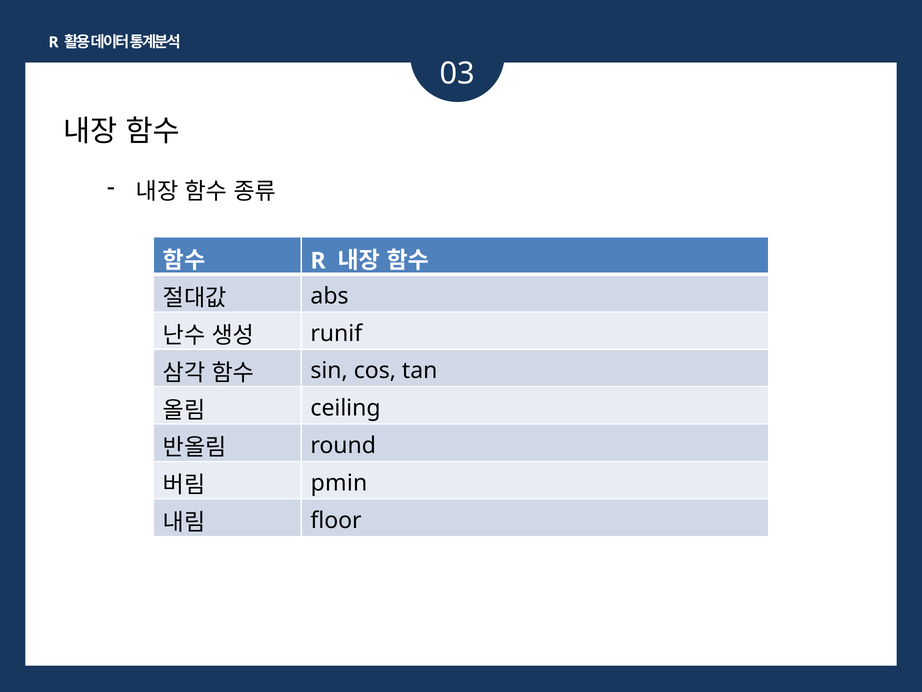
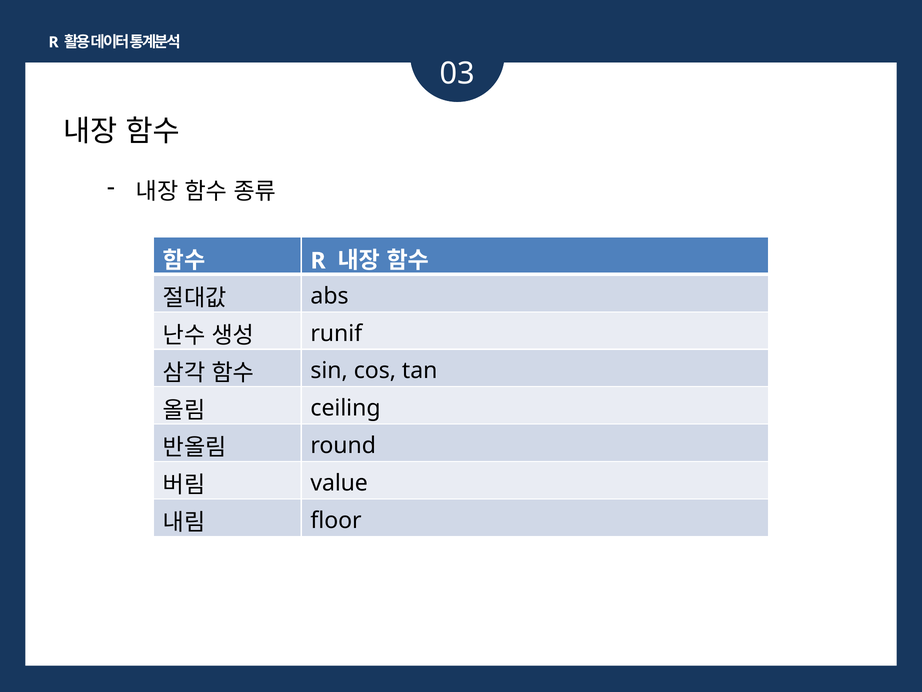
pmin: pmin -> value
